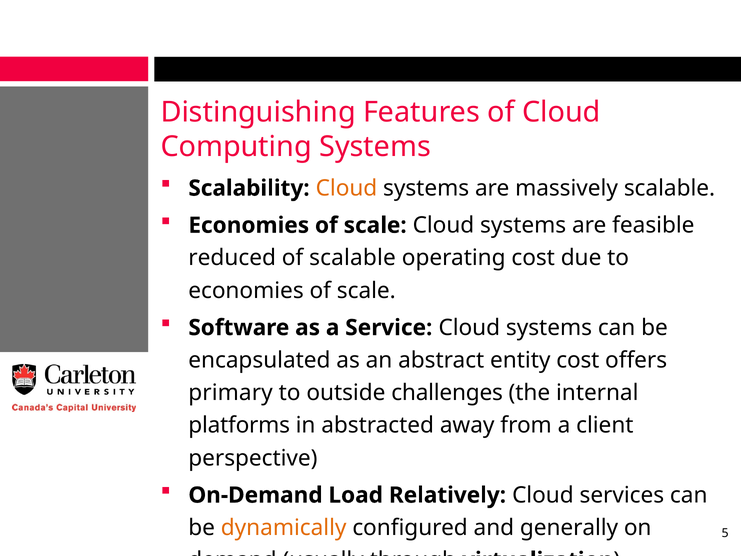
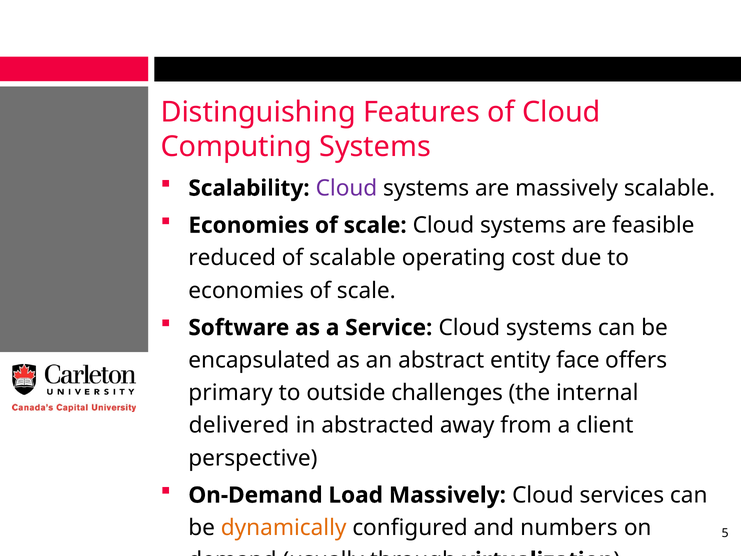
Cloud at (346, 188) colour: orange -> purple
entity cost: cost -> face
platforms: platforms -> delivered
Load Relatively: Relatively -> Massively
generally: generally -> numbers
